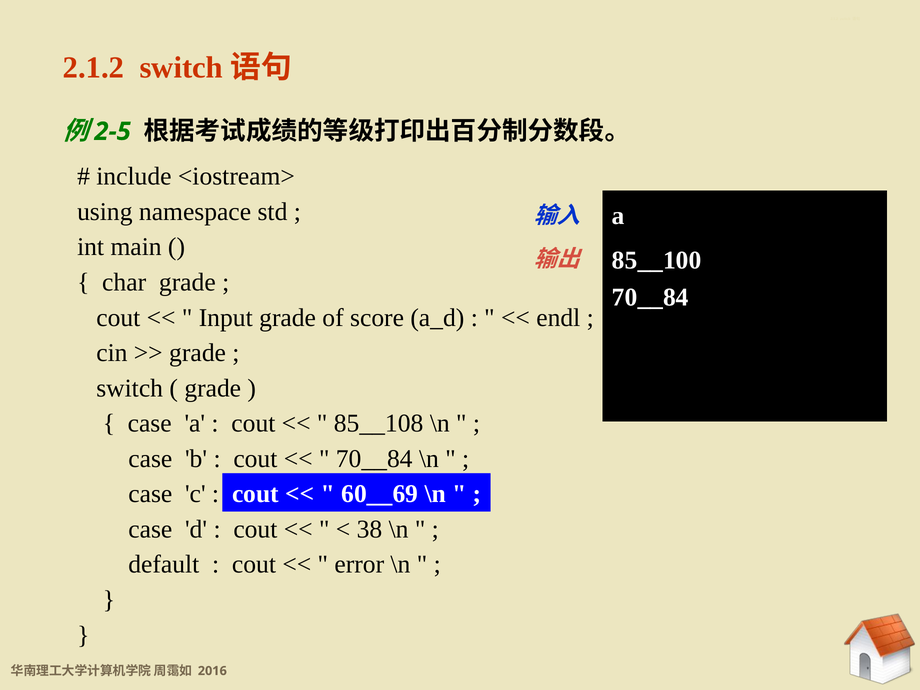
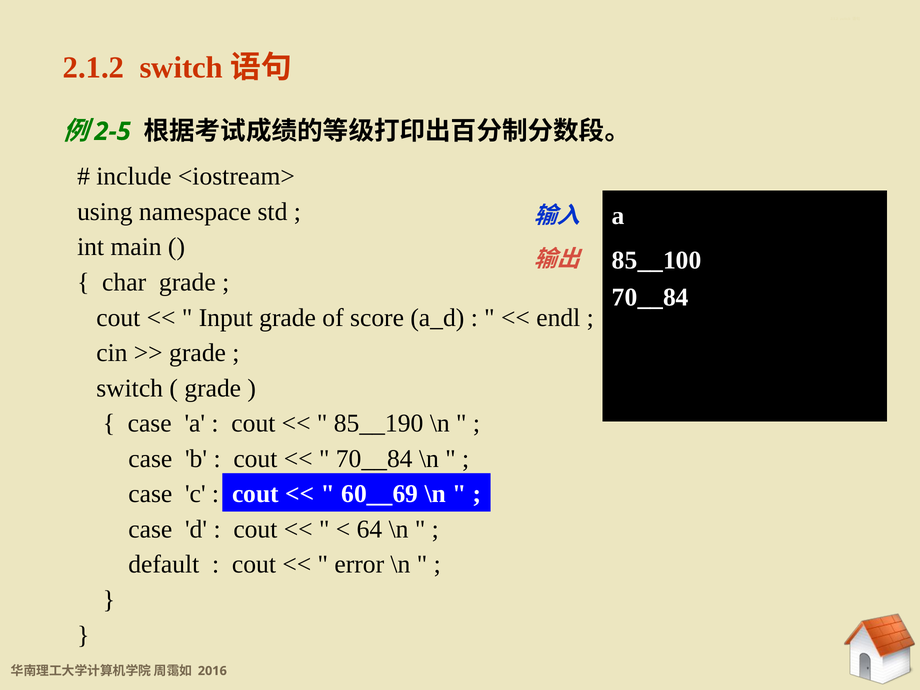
85__108: 85__108 -> 85__190
38: 38 -> 64
